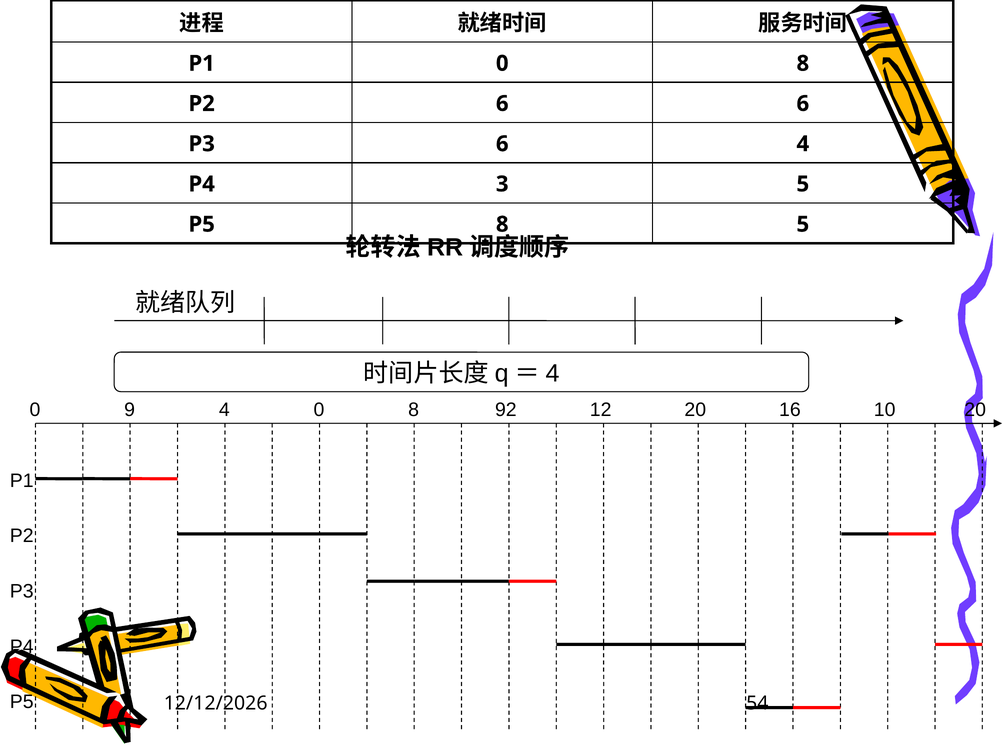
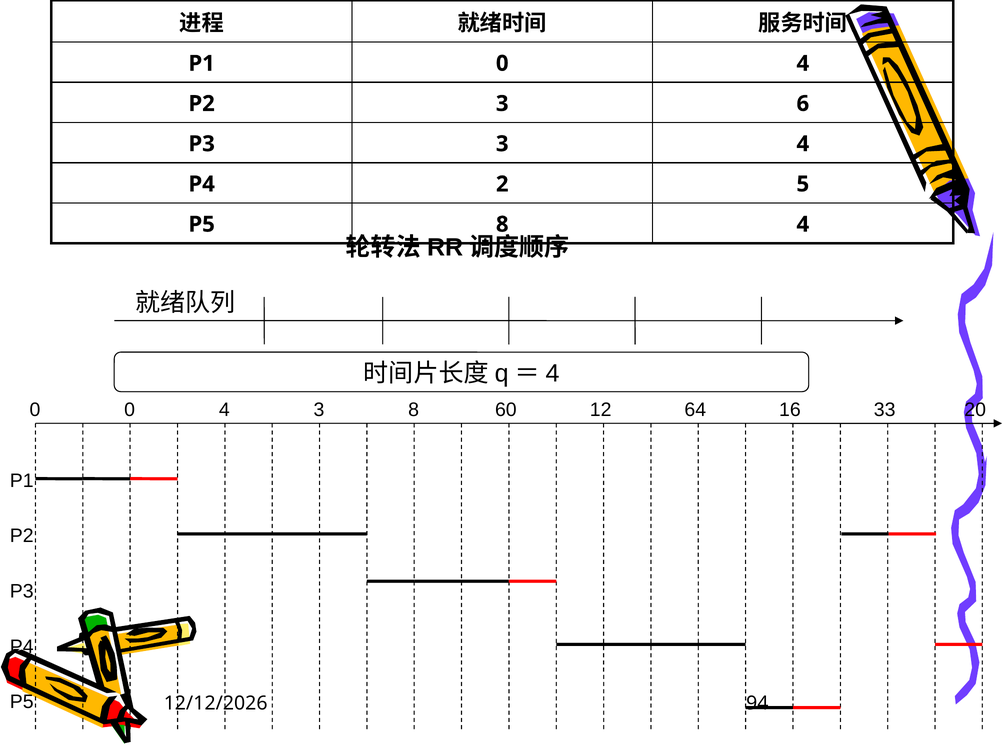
P1 0 8: 8 -> 4
P2 6: 6 -> 3
P3 6: 6 -> 3
3: 3 -> 2
8 5: 5 -> 4
0 9: 9 -> 0
4 0: 0 -> 3
92: 92 -> 60
12 20: 20 -> 64
10: 10 -> 33
54: 54 -> 94
